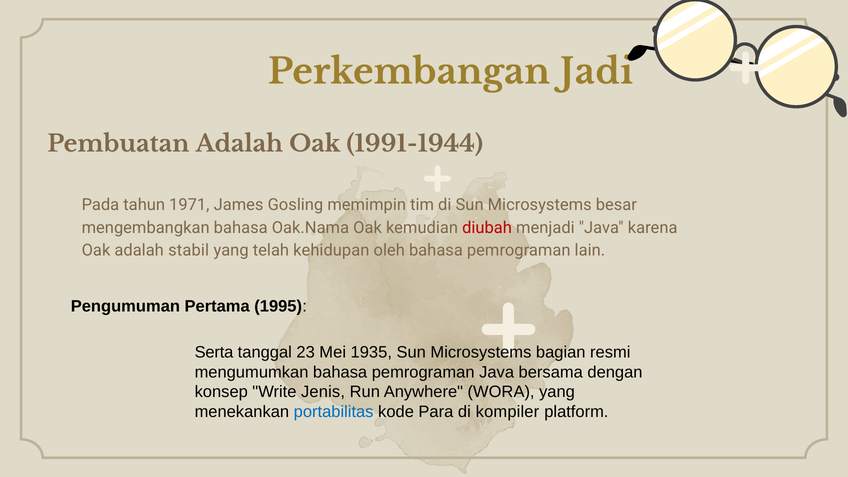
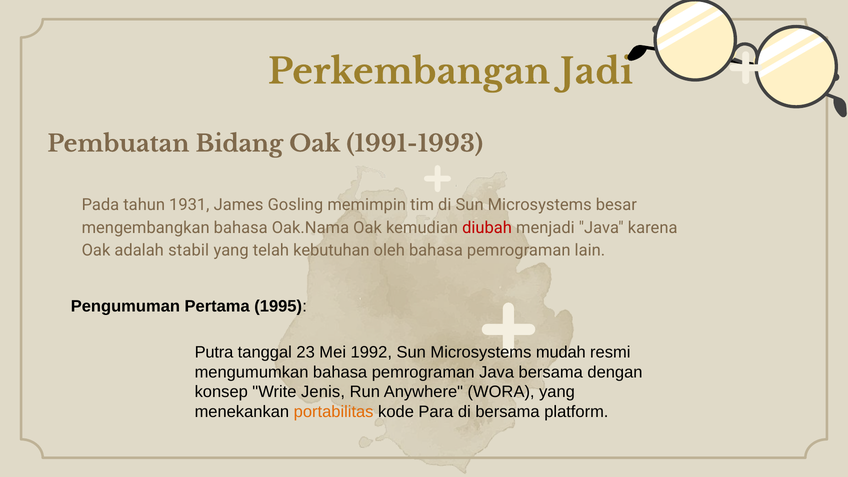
Pembuatan Adalah: Adalah -> Bidang
1991-1944: 1991-1944 -> 1991-1993
1971: 1971 -> 1931
kehidupan: kehidupan -> kebutuhan
Serta: Serta -> Putra
1935: 1935 -> 1992
bagian: bagian -> mudah
portabilitas colour: blue -> orange
di kompiler: kompiler -> bersama
